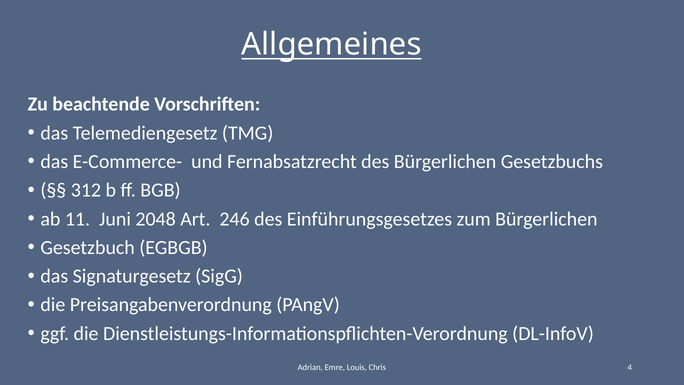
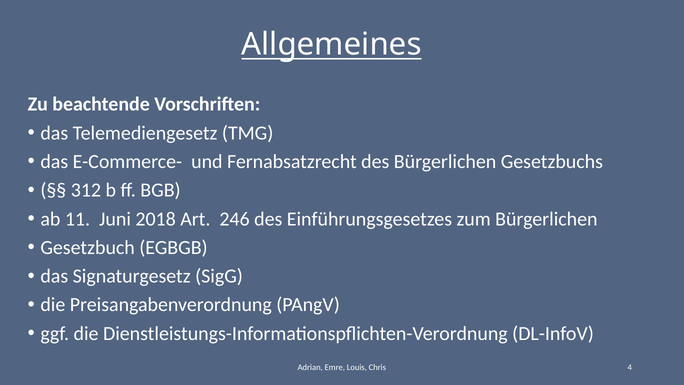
2048: 2048 -> 2018
